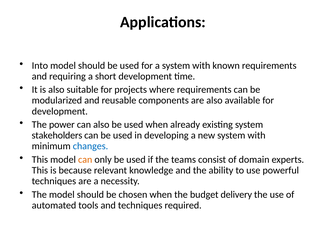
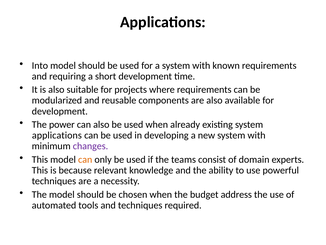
stakeholders at (57, 135): stakeholders -> applications
changes colour: blue -> purple
delivery: delivery -> address
